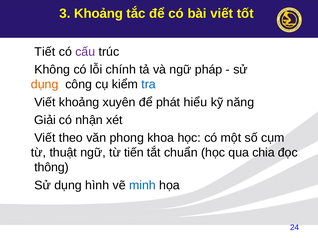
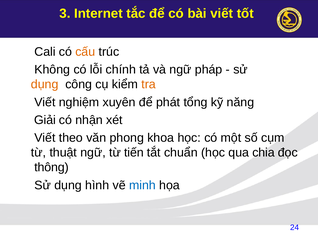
3 Khoảng: Khoảng -> Internet
Tiết: Tiết -> Cali
cấu colour: purple -> orange
tra colour: blue -> orange
Viết khoảng: khoảng -> nghiệm
hiểu: hiểu -> tổng
